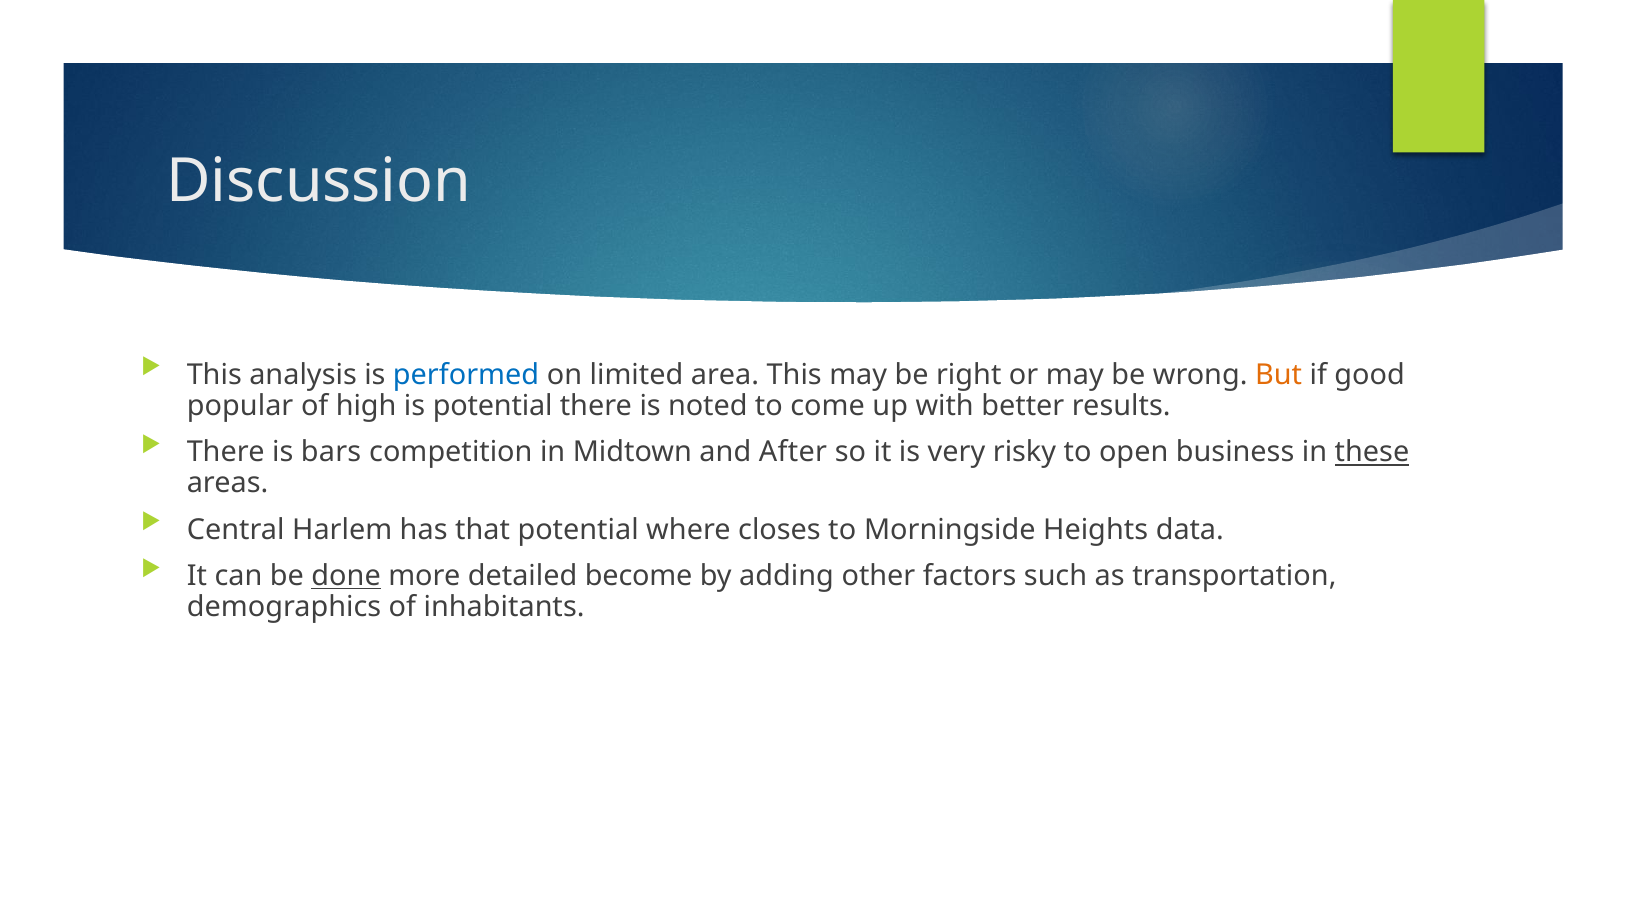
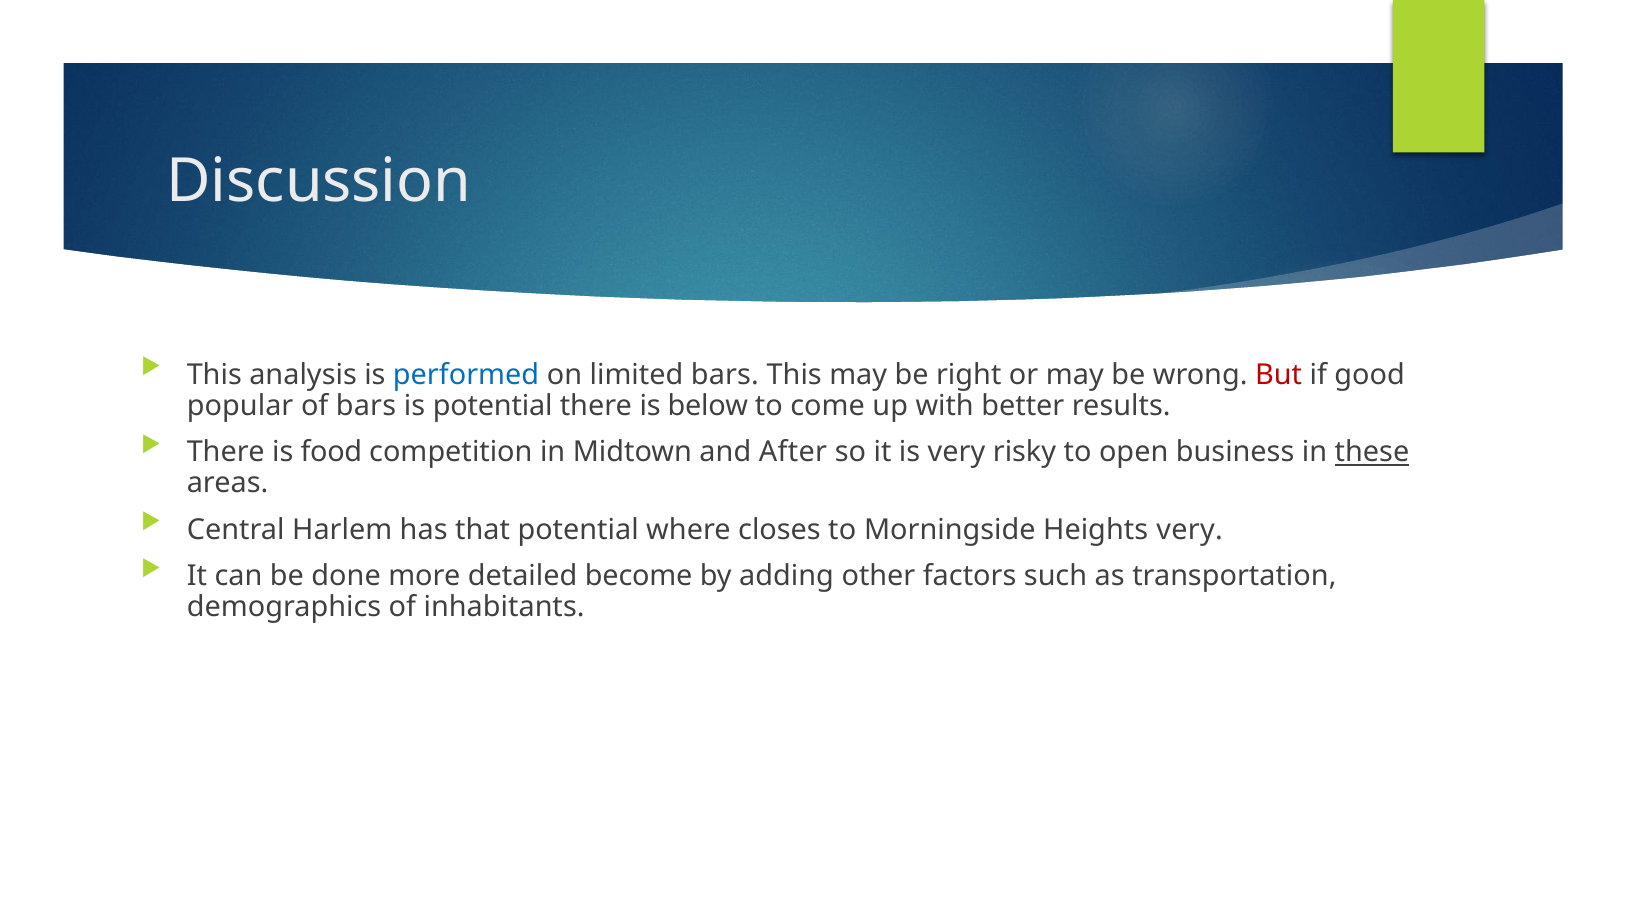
limited area: area -> bars
But colour: orange -> red
of high: high -> bars
noted: noted -> below
bars: bars -> food
Heights data: data -> very
done underline: present -> none
